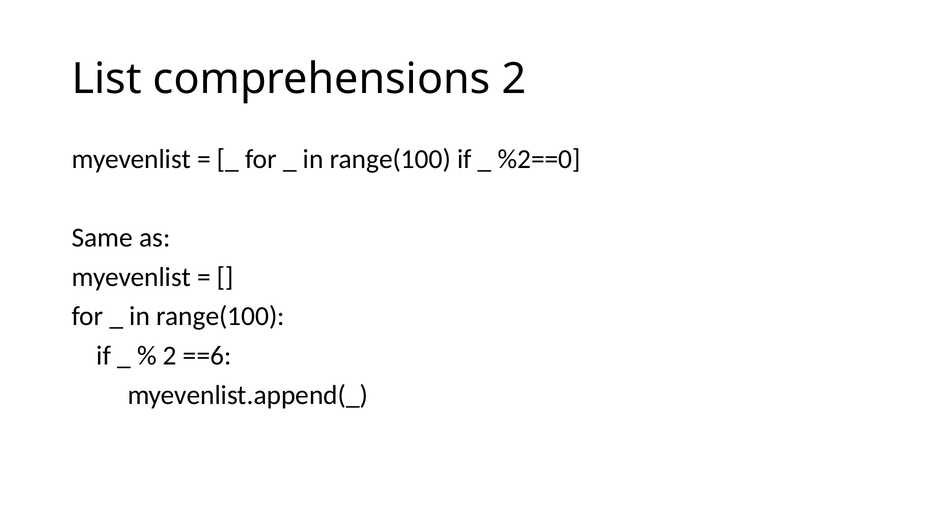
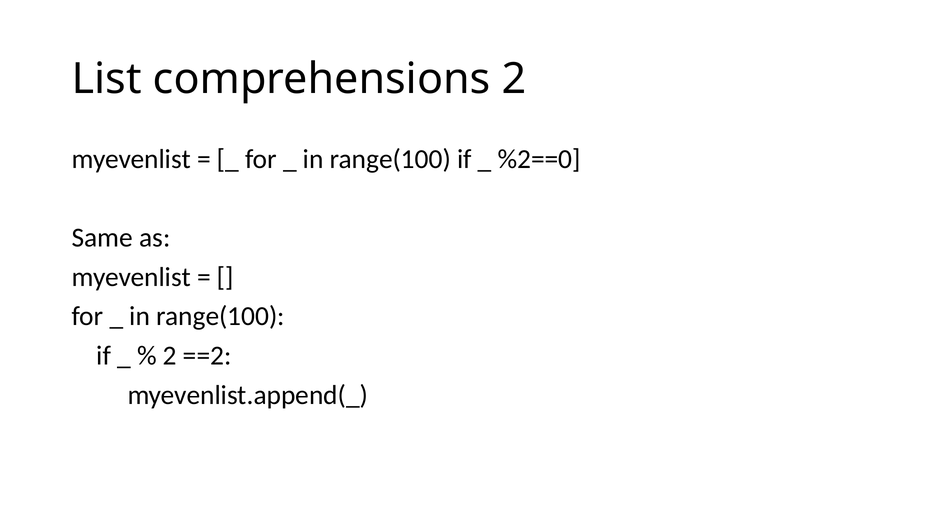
==6: ==6 -> ==2
